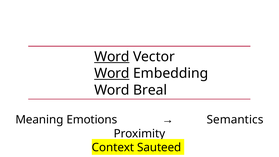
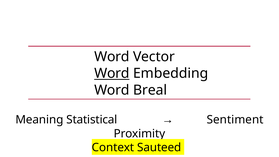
Word at (112, 57) underline: present -> none
Emotions: Emotions -> Statistical
Semantics: Semantics -> Sentiment
